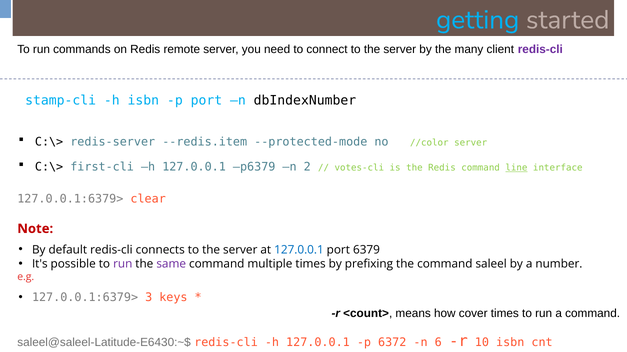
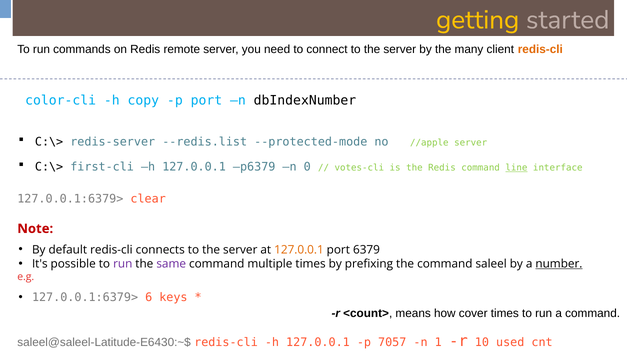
getting colour: light blue -> yellow
redis-cli at (540, 49) colour: purple -> orange
stamp-cli: stamp-cli -> color-cli
h isbn: isbn -> copy
--redis.item: --redis.item -> --redis.list
//color: //color -> //apple
2: 2 -> 0
127.0.0.1 at (299, 250) colour: blue -> orange
number underline: none -> present
3: 3 -> 6
6372: 6372 -> 7057
6: 6 -> 1
10 isbn: isbn -> used
